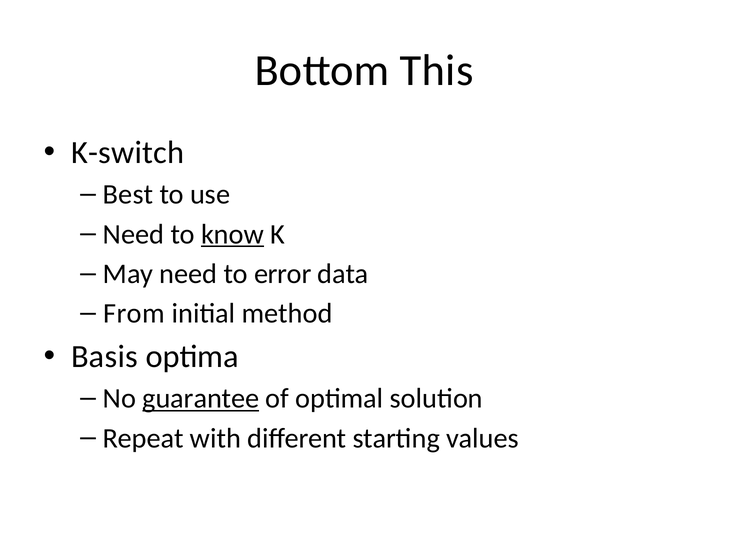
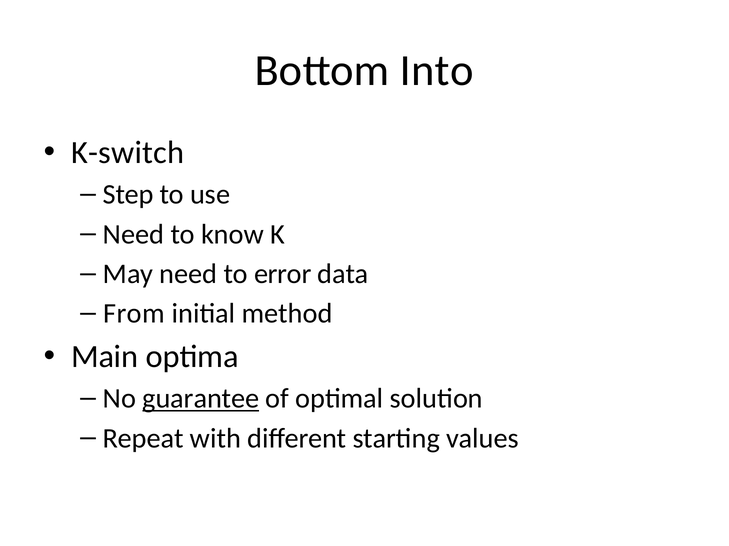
This: This -> Into
Best: Best -> Step
know underline: present -> none
Basis: Basis -> Main
